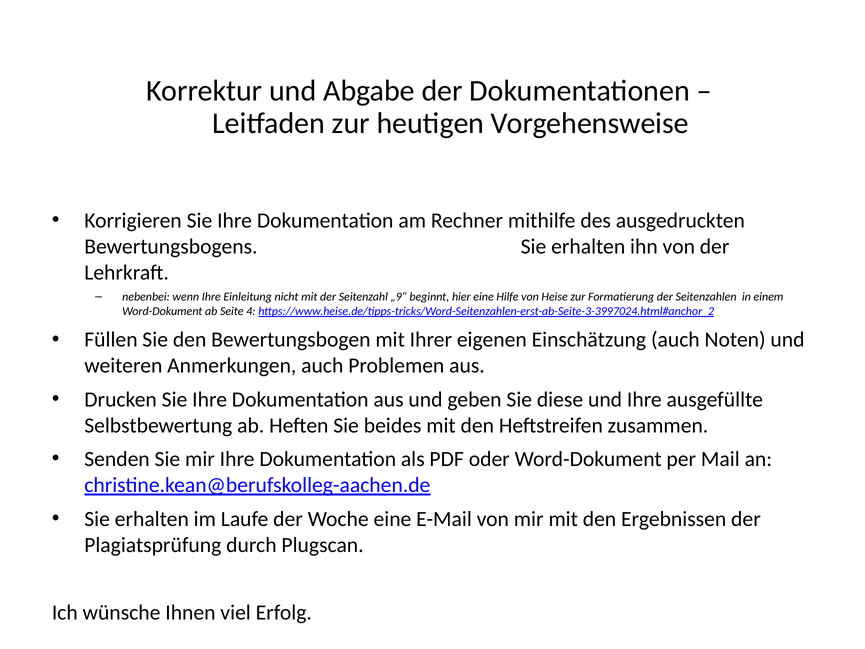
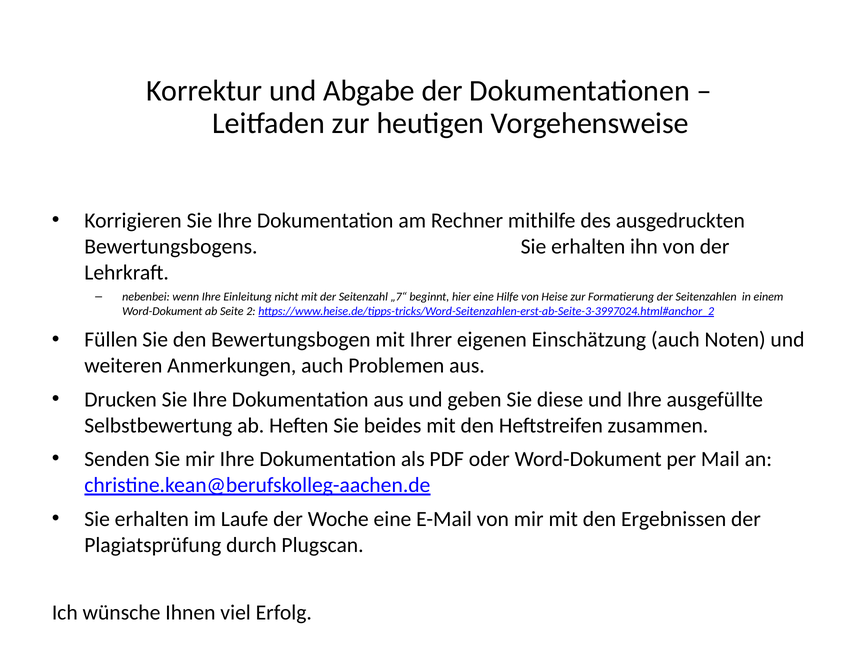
„9“: „9“ -> „7“
4: 4 -> 2
